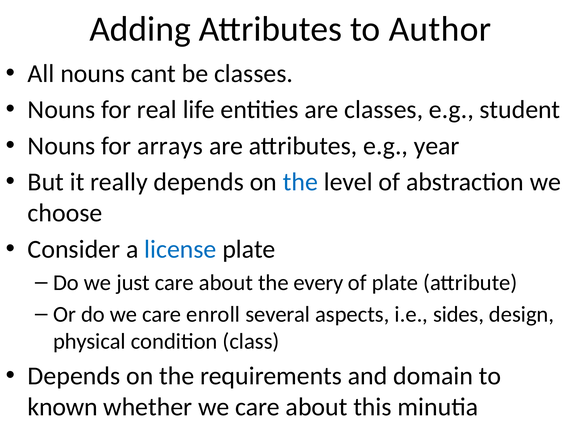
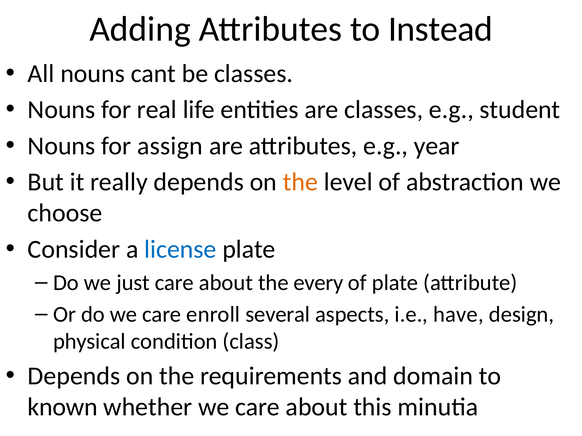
Author: Author -> Instead
arrays: arrays -> assign
the at (300, 182) colour: blue -> orange
sides: sides -> have
